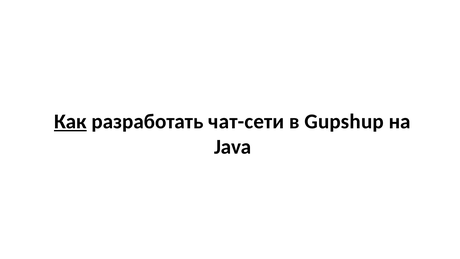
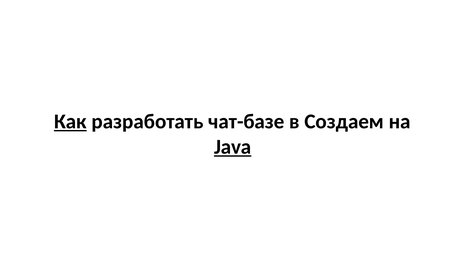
чат-сети: чат-сети -> чат-базе
Gupshup: Gupshup -> Создаем
Java underline: none -> present
